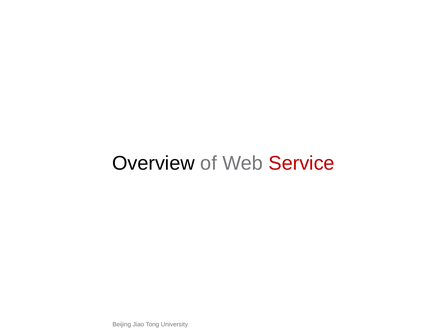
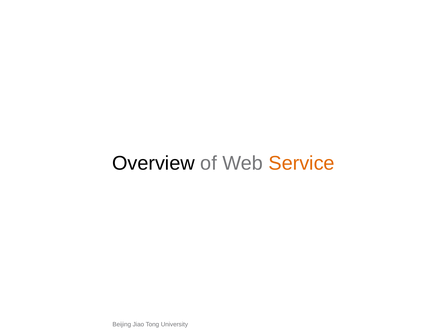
Service colour: red -> orange
